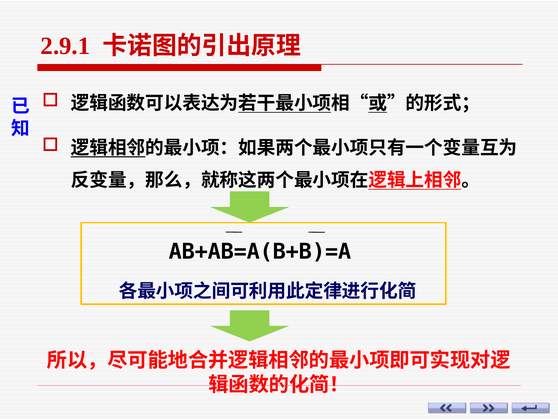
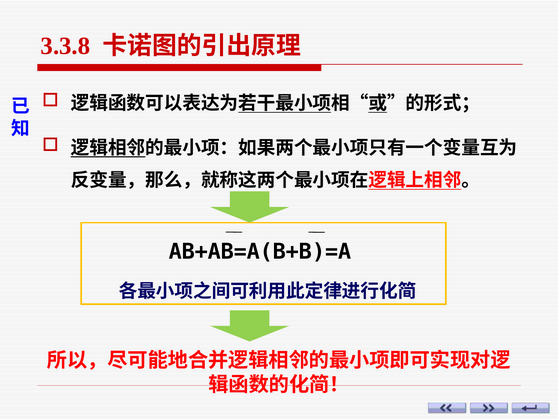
2.9.1: 2.9.1 -> 3.3.8
